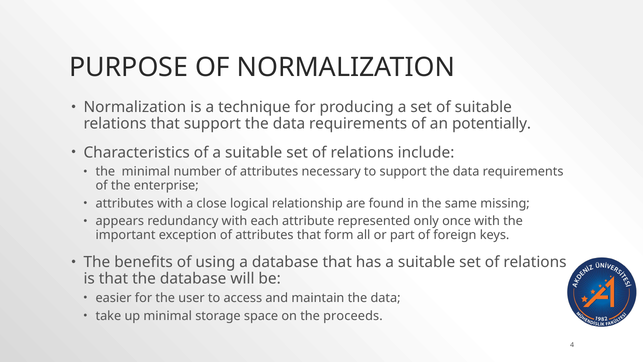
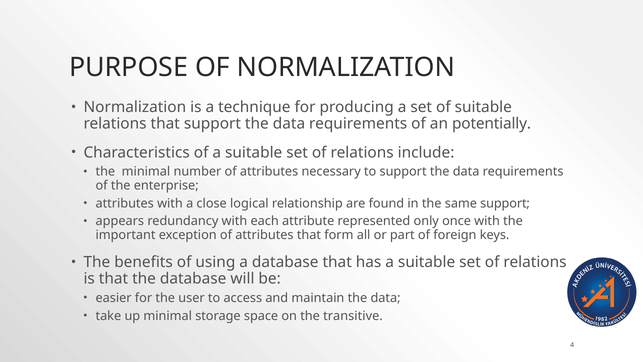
same missing: missing -> support
proceeds: proceeds -> transitive
